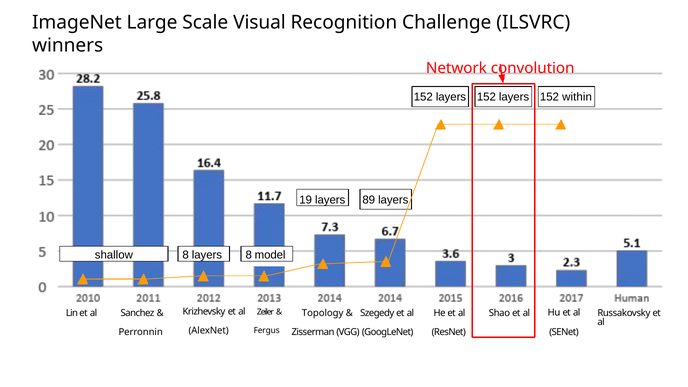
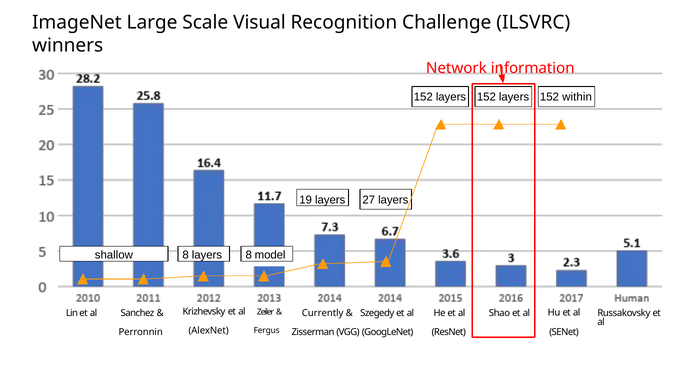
convolution: convolution -> information
89: 89 -> 27
Topology: Topology -> Currently
